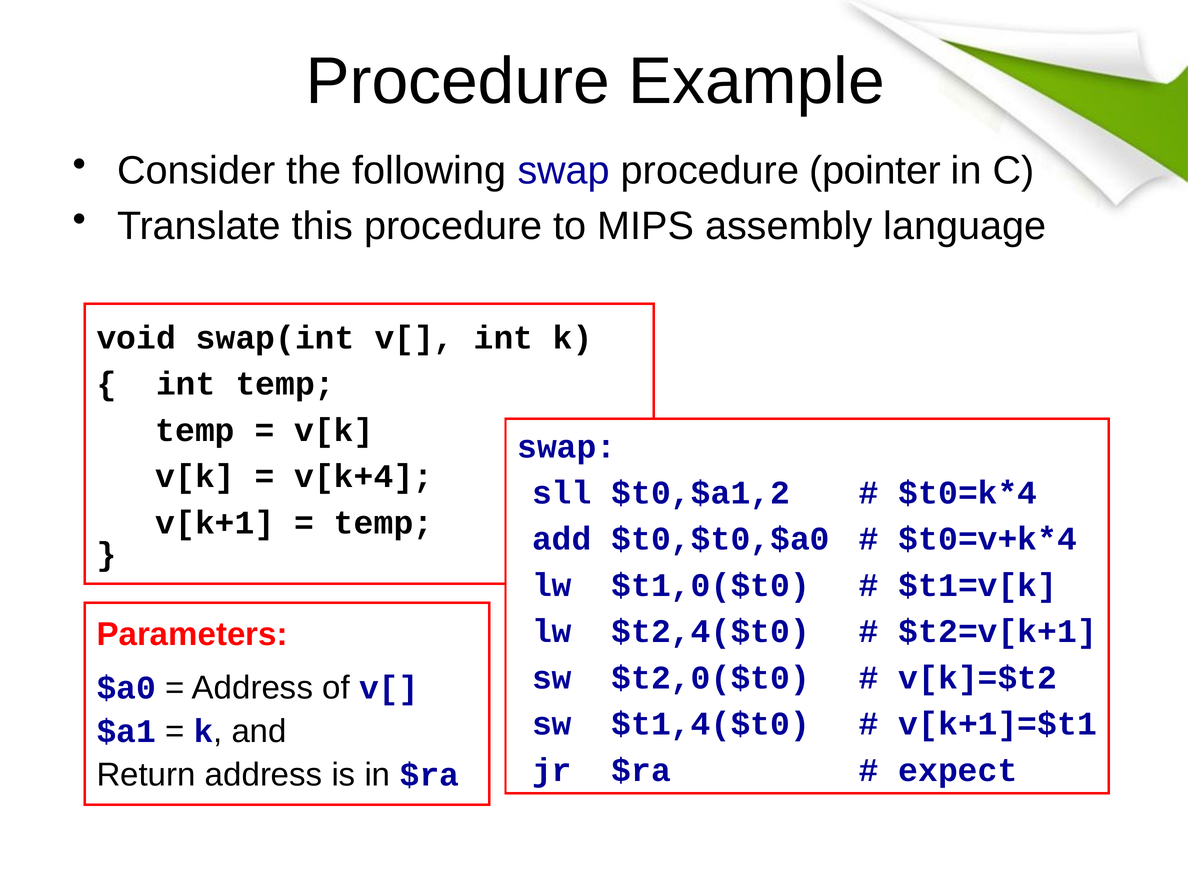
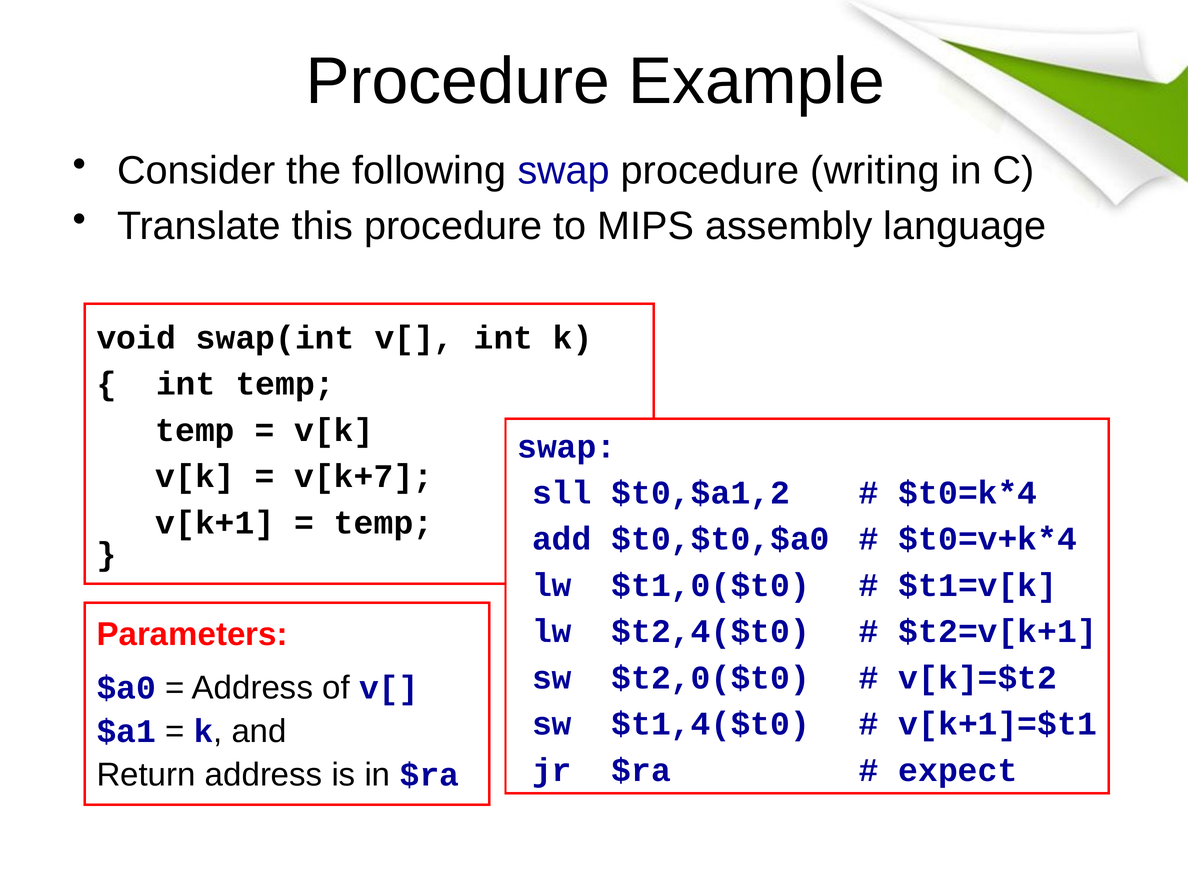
pointer: pointer -> writing
v[k+4: v[k+4 -> v[k+7
